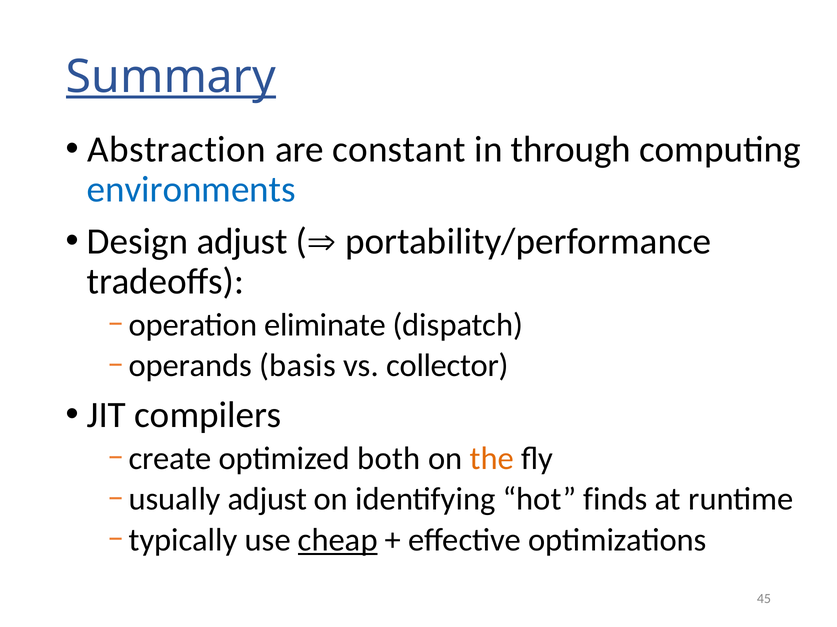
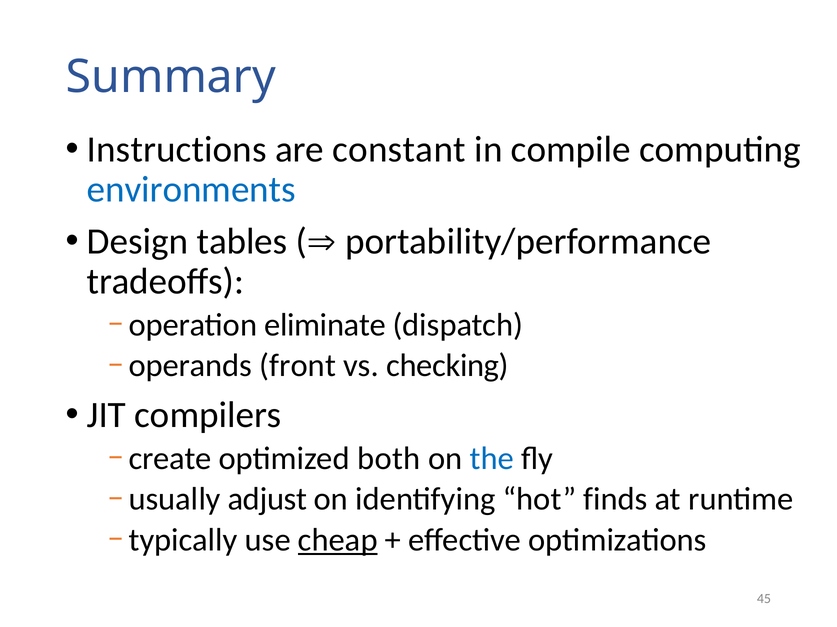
Summary underline: present -> none
Abstraction: Abstraction -> Instructions
through: through -> compile
Design adjust: adjust -> tables
basis: basis -> front
collector: collector -> checking
the colour: orange -> blue
